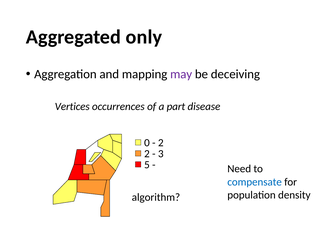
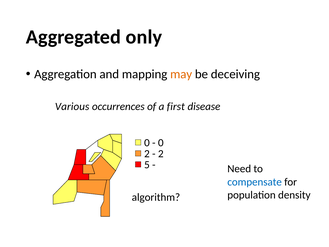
may colour: purple -> orange
Vertices: Vertices -> Various
part: part -> first
2 at (161, 143): 2 -> 0
3 at (161, 154): 3 -> 2
